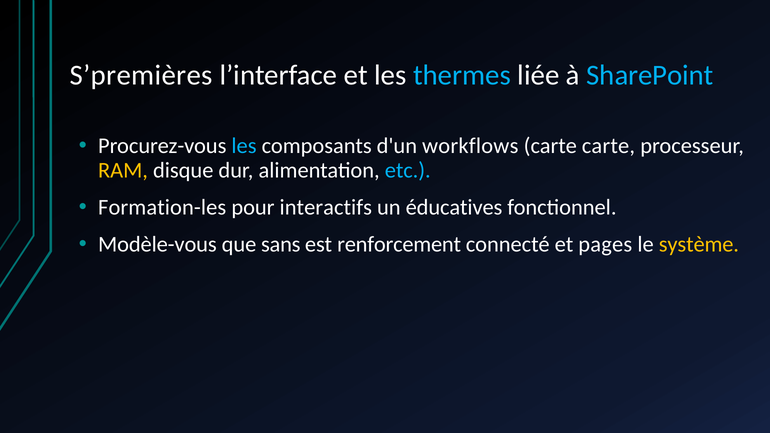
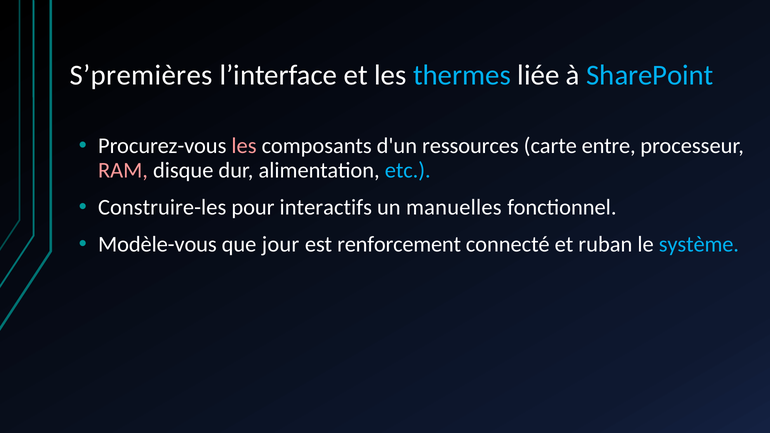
les at (244, 146) colour: light blue -> pink
workflows: workflows -> ressources
carte carte: carte -> entre
RAM colour: yellow -> pink
Formation-les: Formation-les -> Construire-les
éducatives: éducatives -> manuelles
sans: sans -> jour
pages: pages -> ruban
système colour: yellow -> light blue
